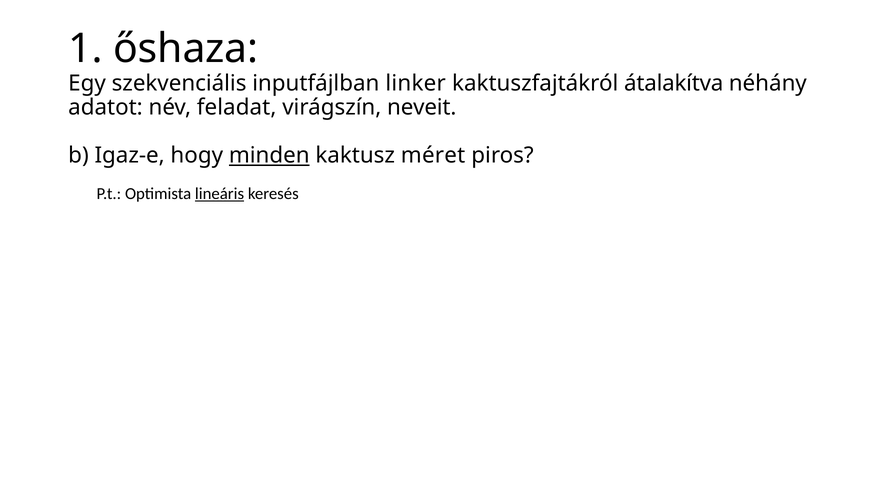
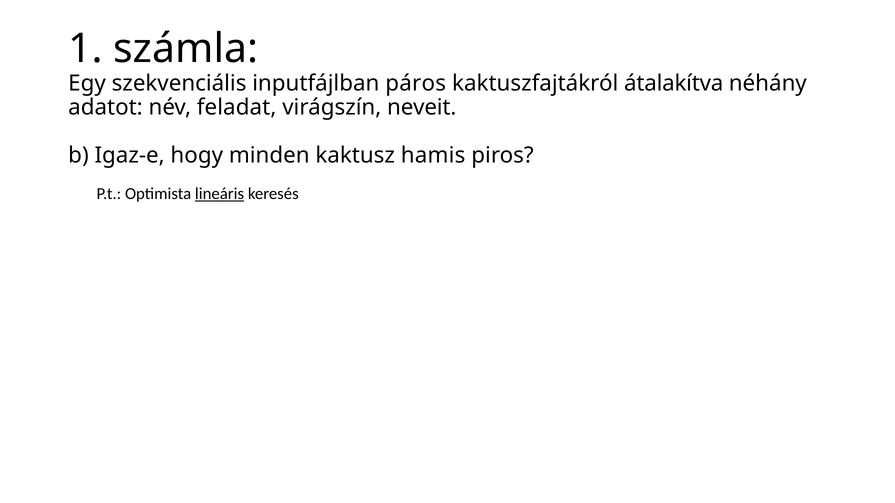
őshaza: őshaza -> számla
linker: linker -> páros
minden underline: present -> none
méret: méret -> hamis
